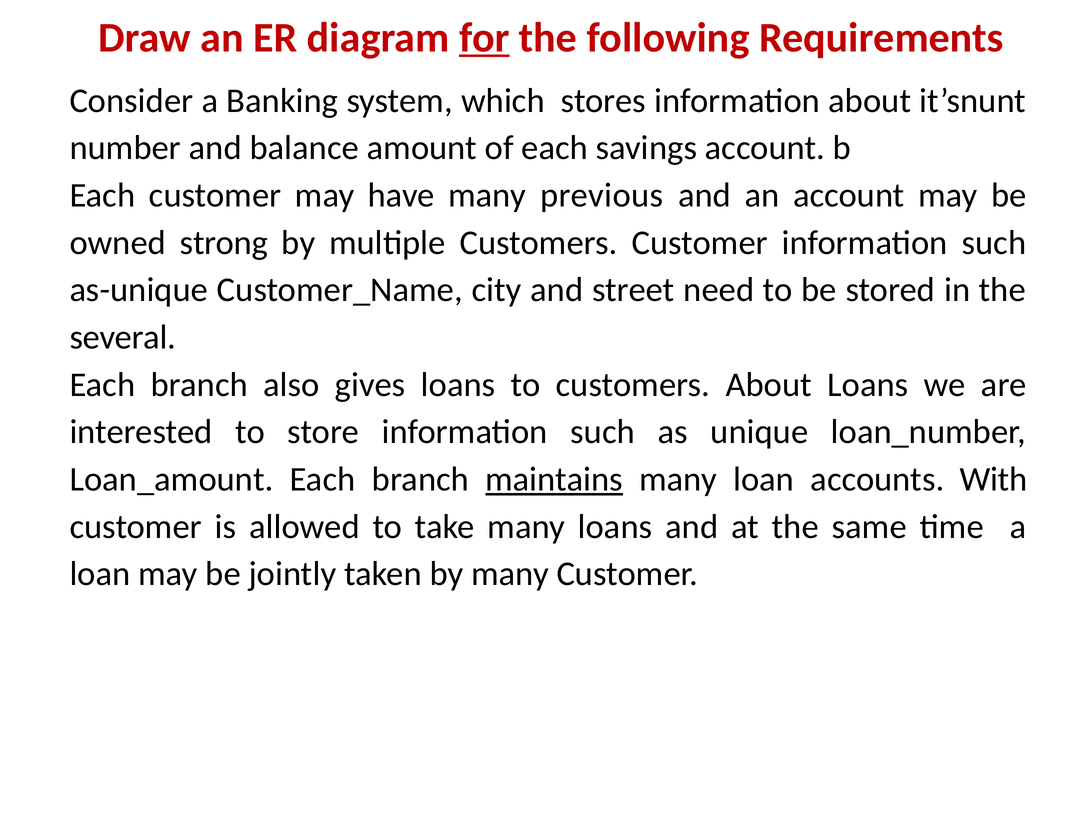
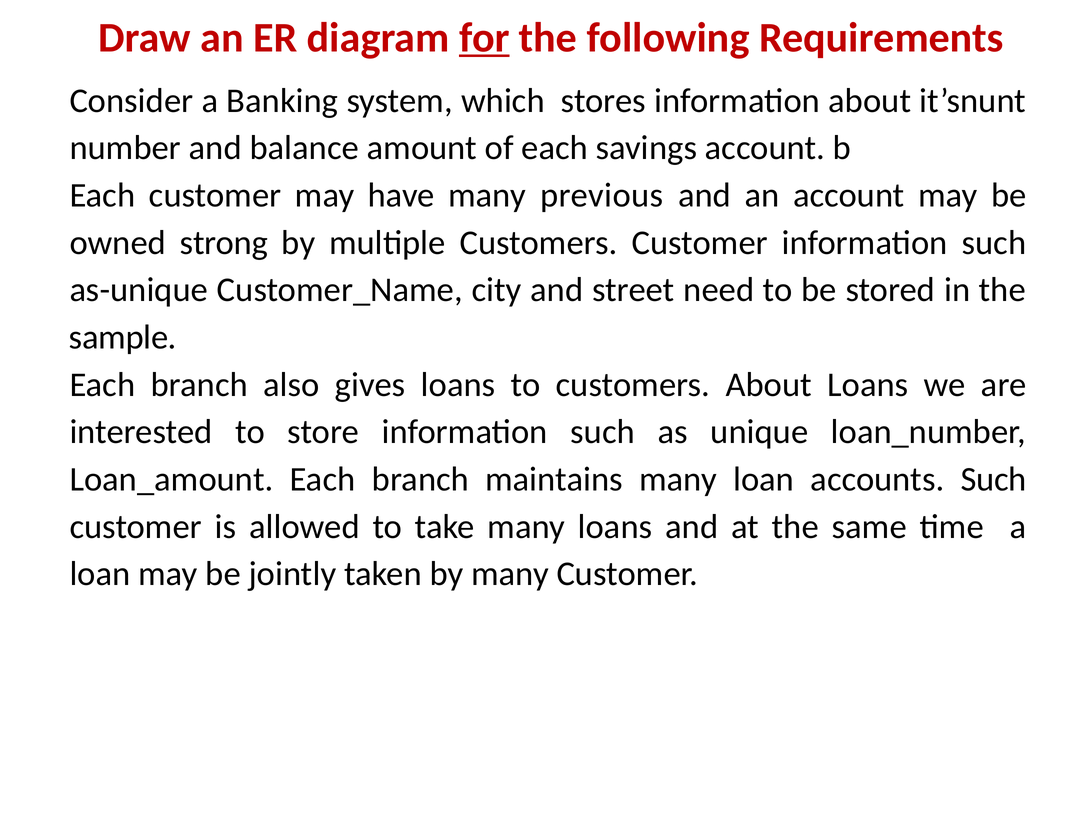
several: several -> sample
maintains underline: present -> none
accounts With: With -> Such
